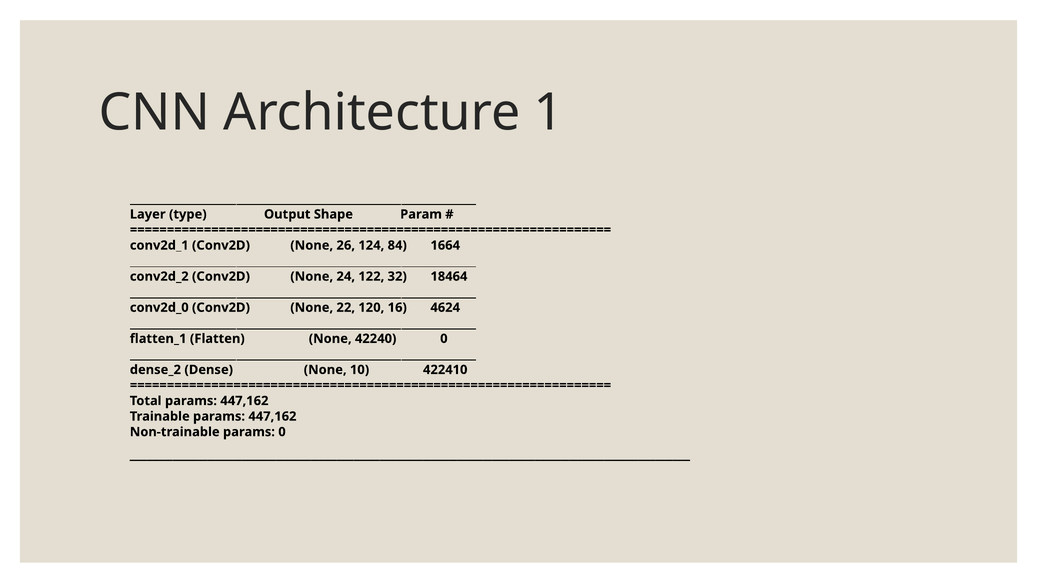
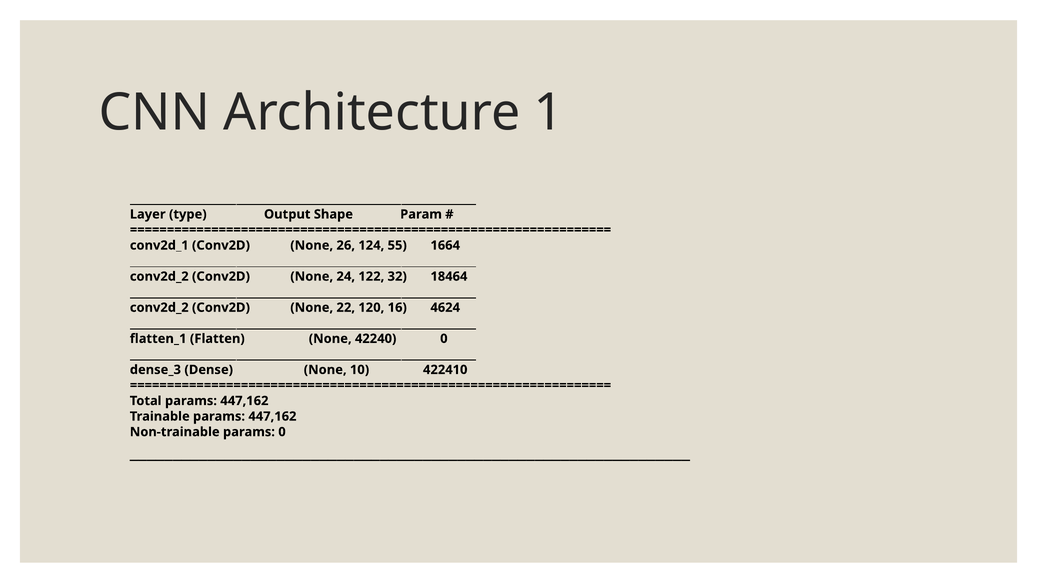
84: 84 -> 55
conv2d_0 at (159, 308): conv2d_0 -> conv2d_2
dense_2: dense_2 -> dense_3
